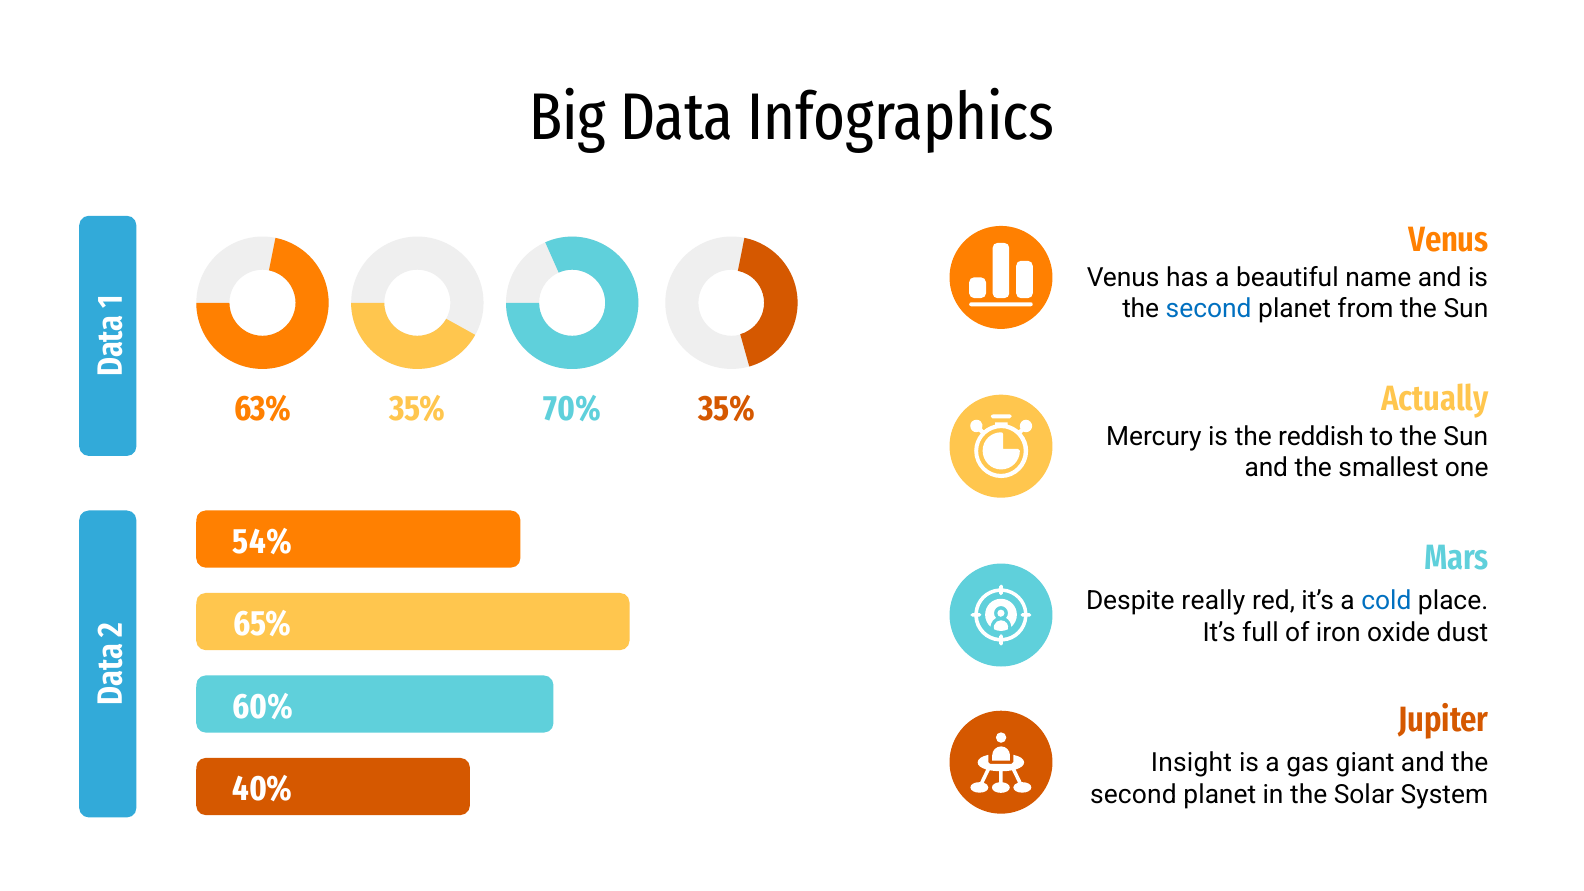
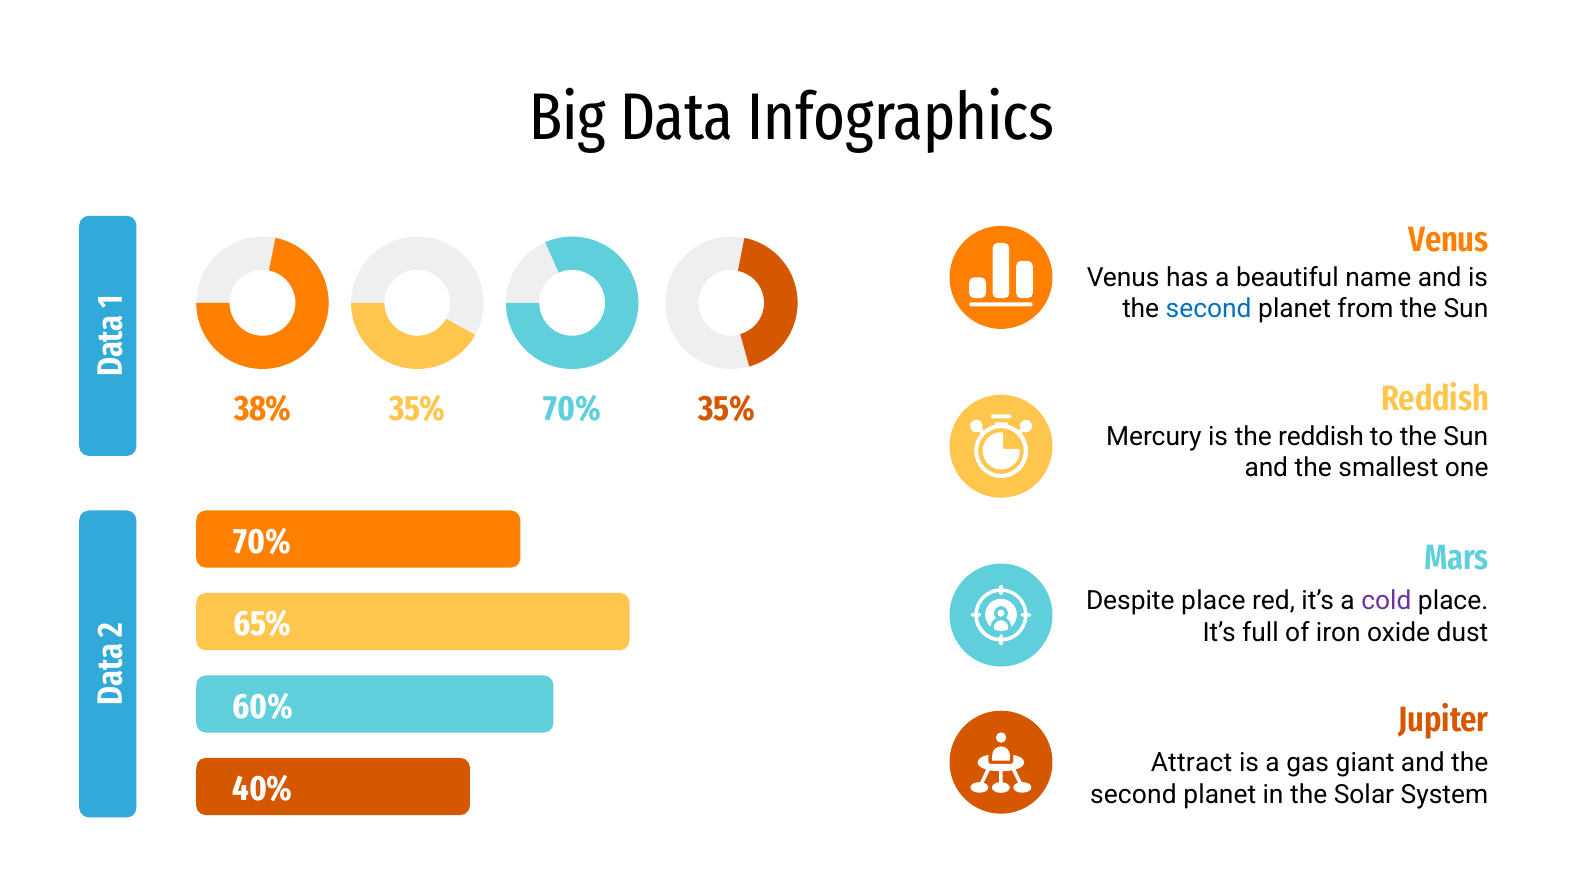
Actually at (1435, 399): Actually -> Reddish
63%: 63% -> 38%
54% at (262, 542): 54% -> 70%
Despite really: really -> place
cold colour: blue -> purple
Insight: Insight -> Attract
